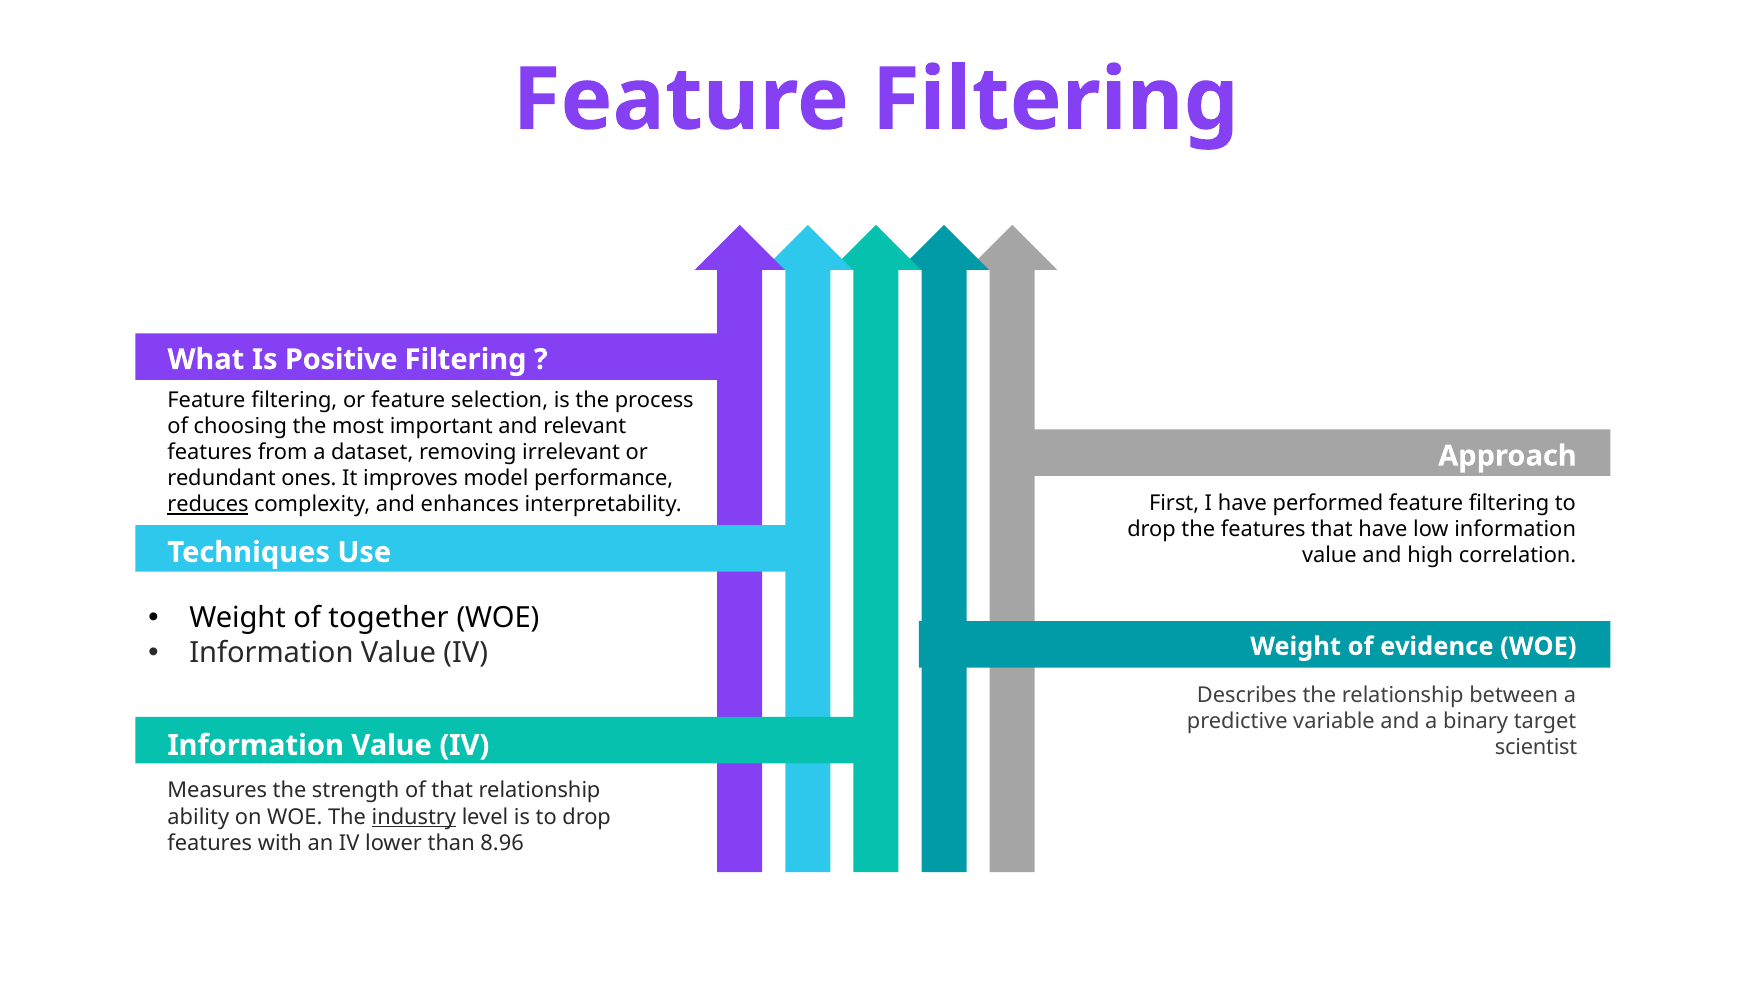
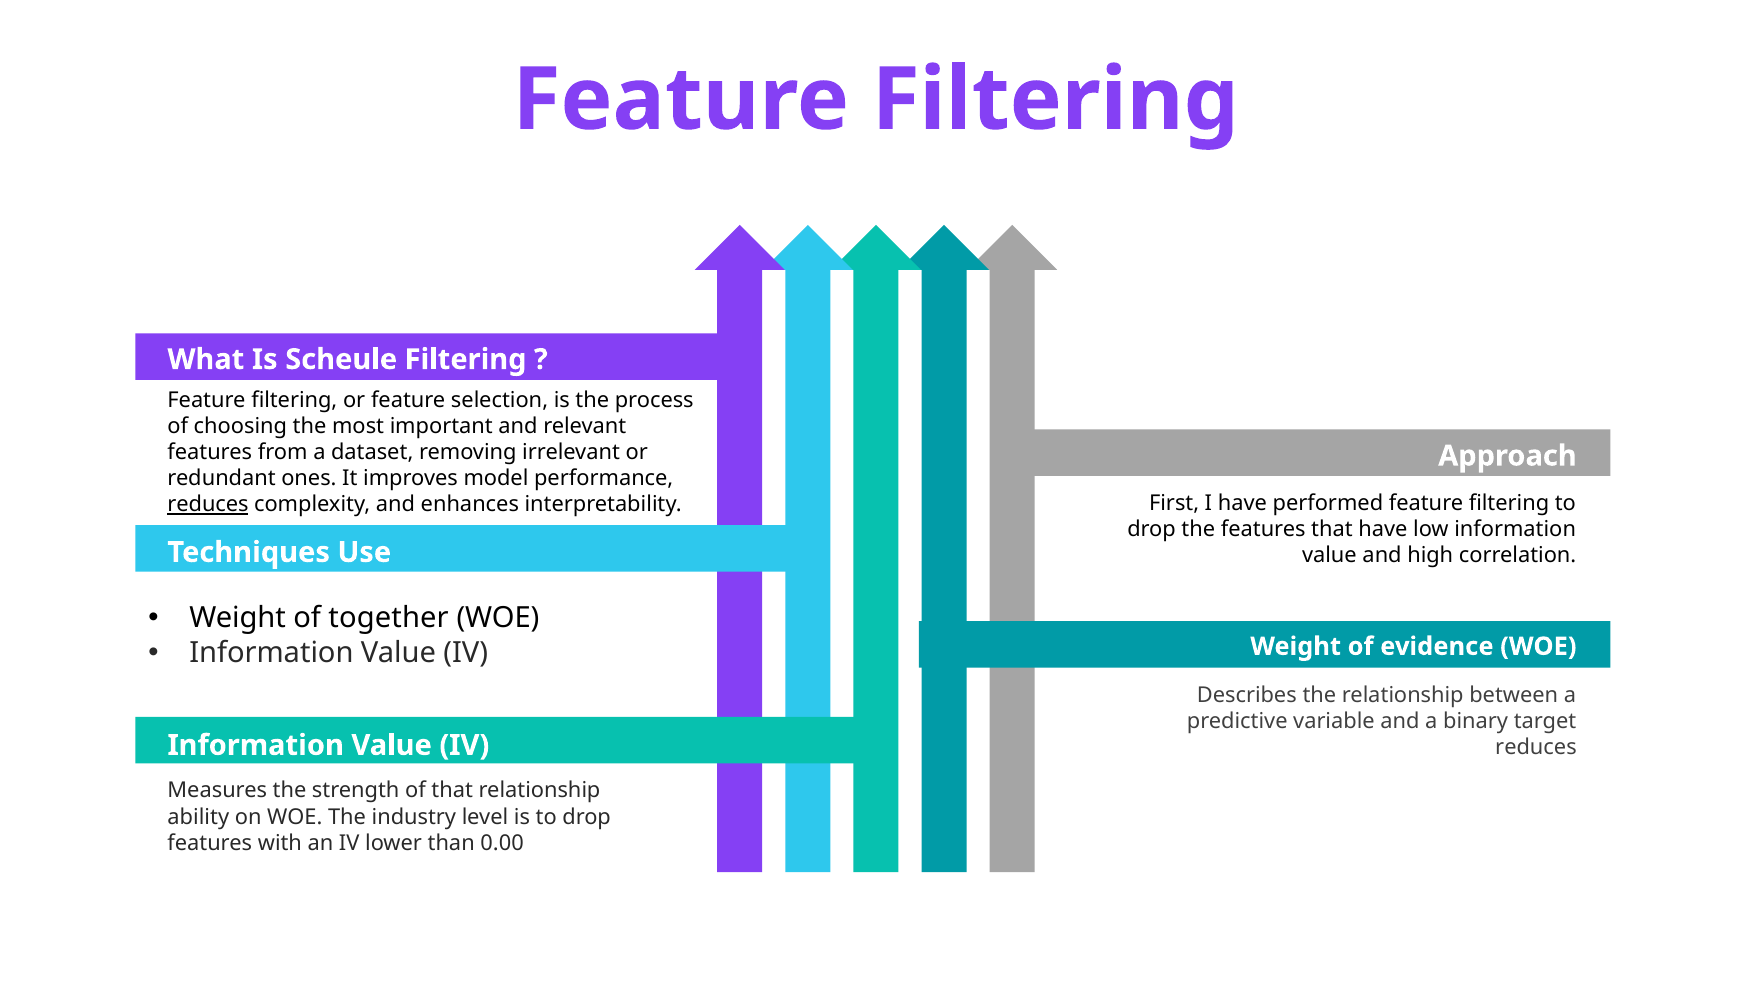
Positive: Positive -> Scheule
scientist at (1536, 747): scientist -> reduces
industry underline: present -> none
8.96: 8.96 -> 0.00
